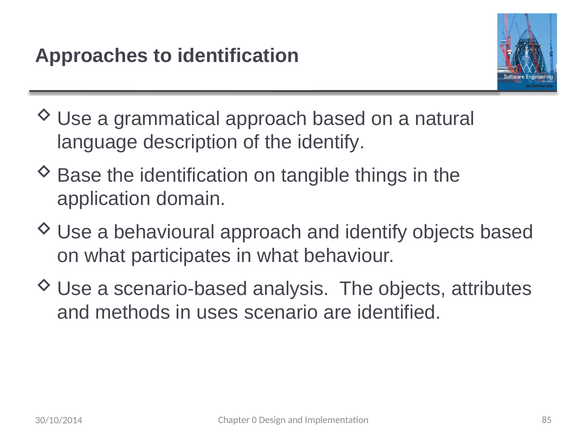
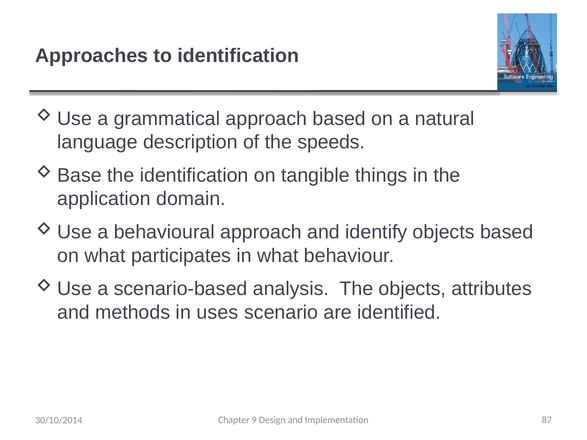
the identify: identify -> speeds
0: 0 -> 9
85: 85 -> 87
